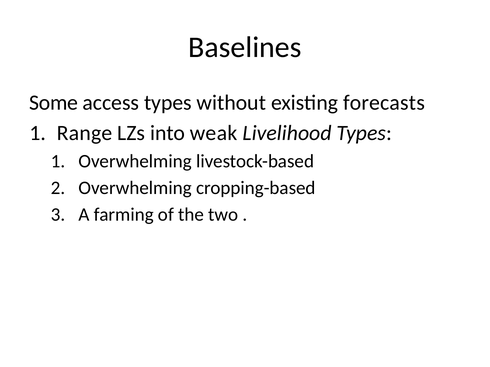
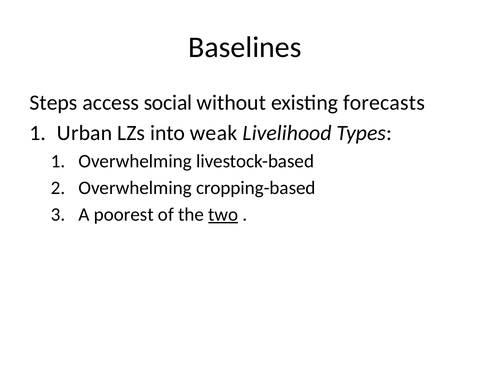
Some: Some -> Steps
access types: types -> social
Range: Range -> Urban
farming: farming -> poorest
two underline: none -> present
